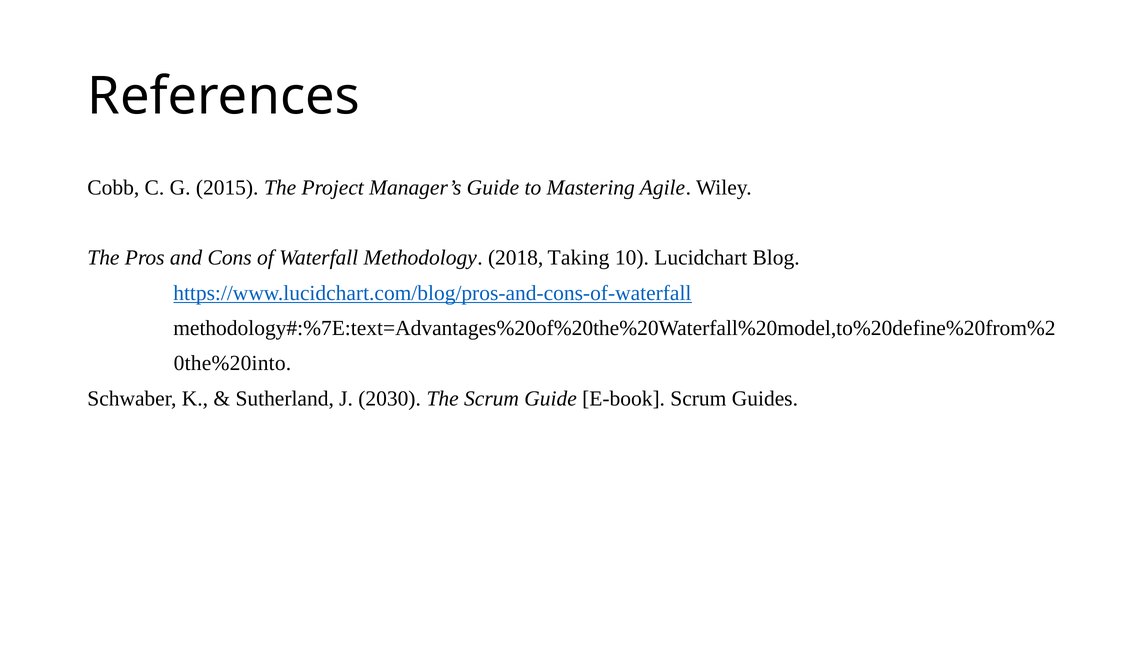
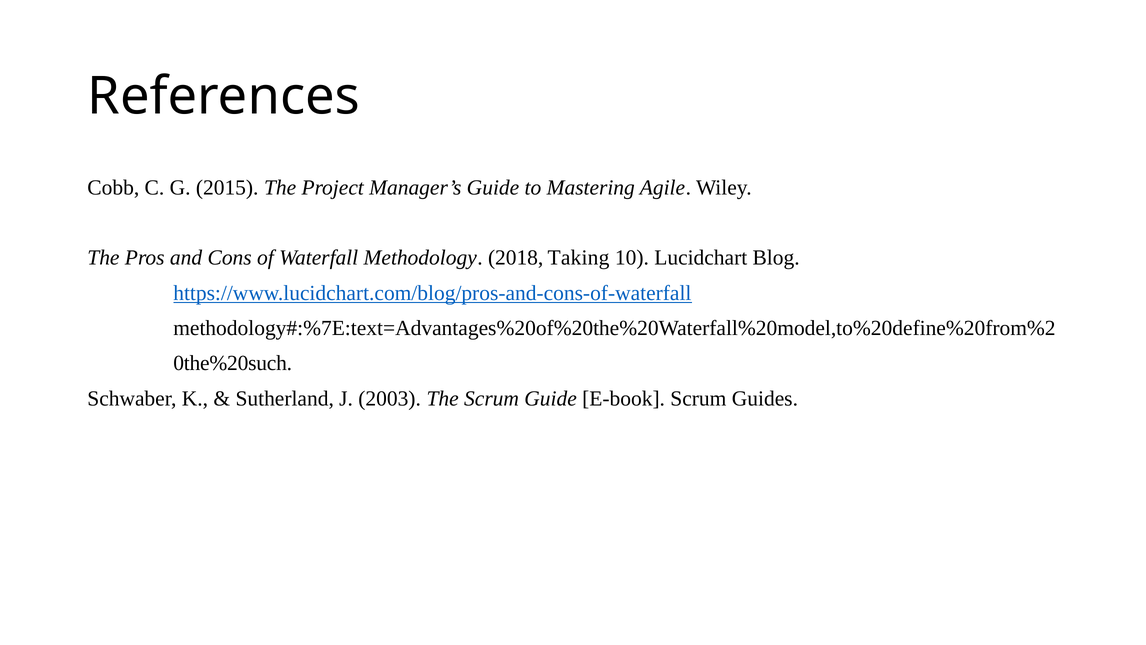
0the%20into: 0the%20into -> 0the%20such
2030: 2030 -> 2003
